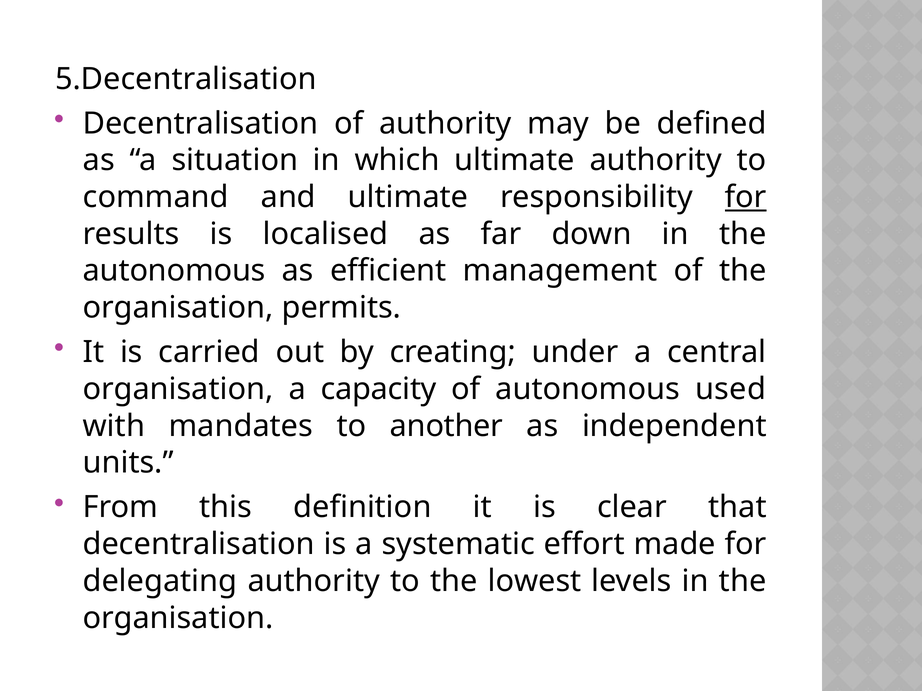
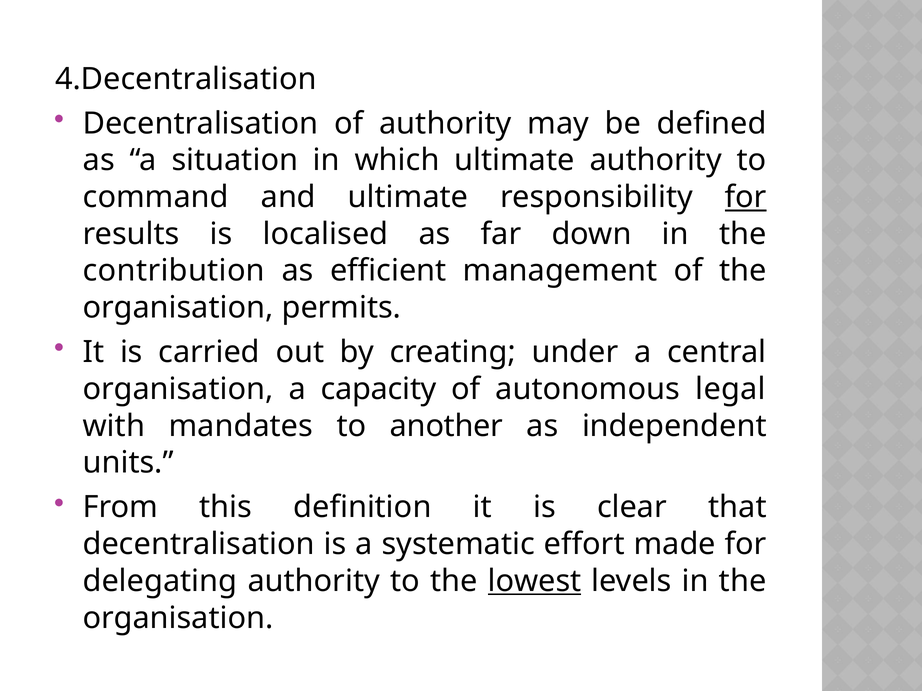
5.Decentralisation: 5.Decentralisation -> 4.Decentralisation
autonomous at (174, 271): autonomous -> contribution
used: used -> legal
lowest underline: none -> present
